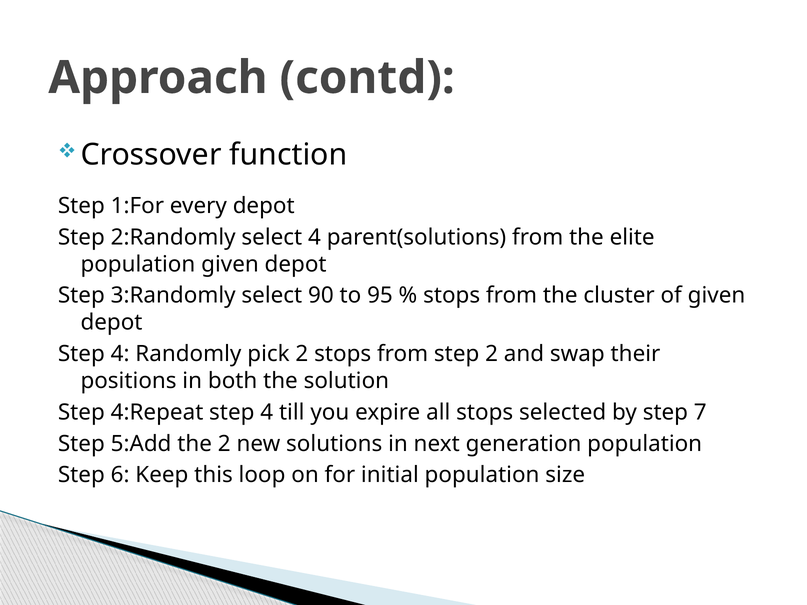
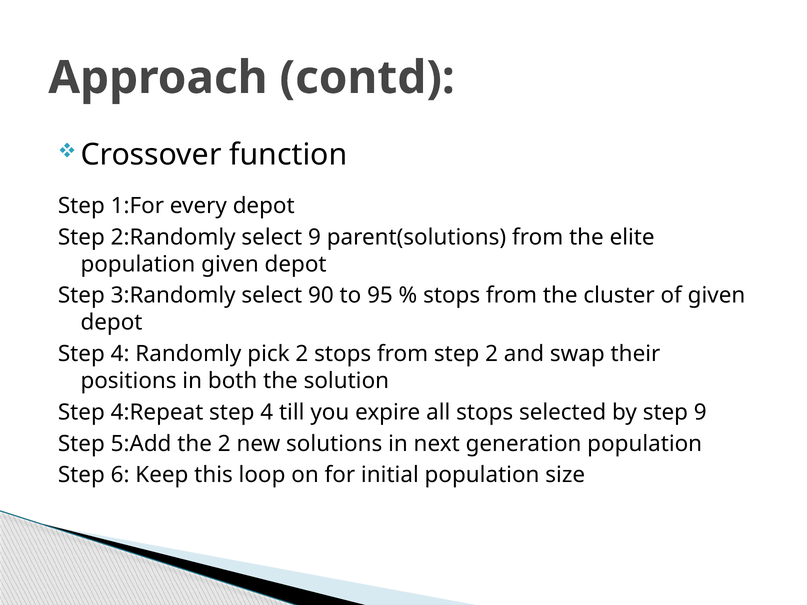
select 4: 4 -> 9
step 7: 7 -> 9
